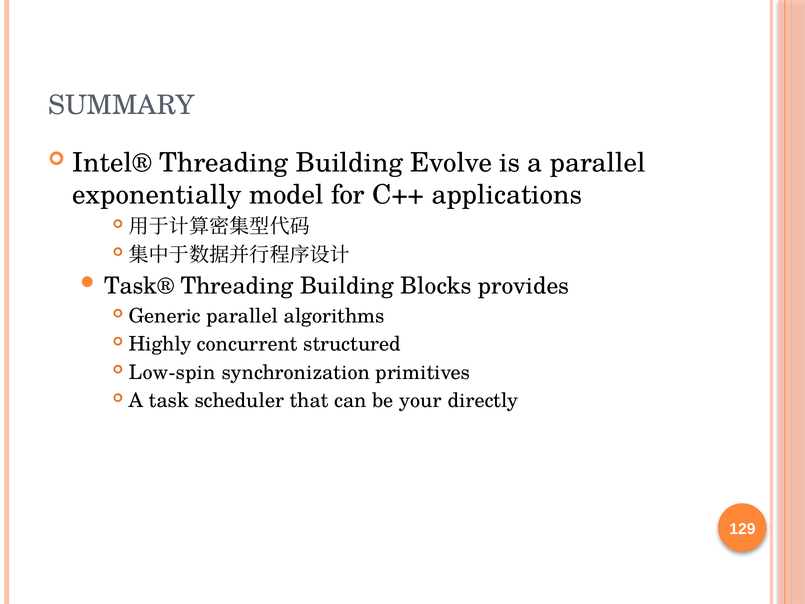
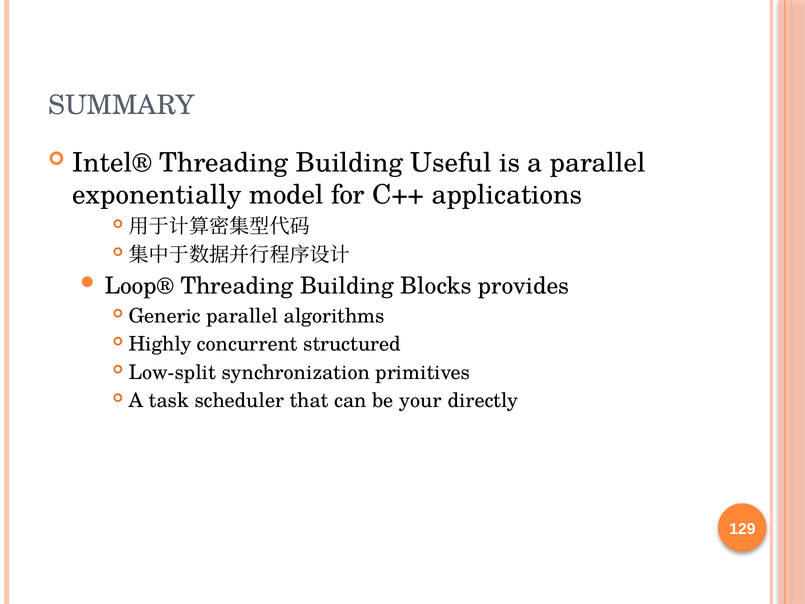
Evolve: Evolve -> Useful
Task®: Task® -> Loop®
Low-spin: Low-spin -> Low-split
